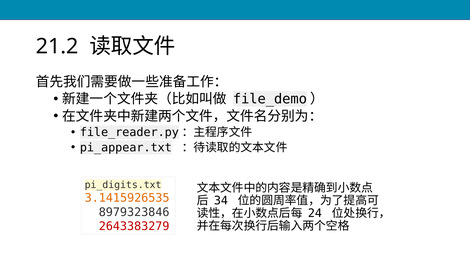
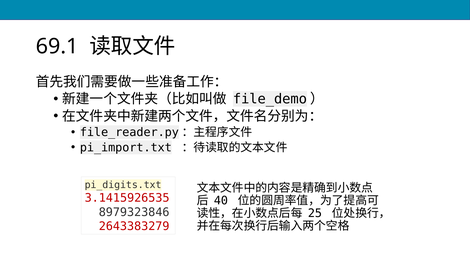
21.2: 21.2 -> 69.1
pi_appear.txt: pi_appear.txt -> pi_import.txt
3.1415926535 colour: orange -> red
34: 34 -> 40
24: 24 -> 25
